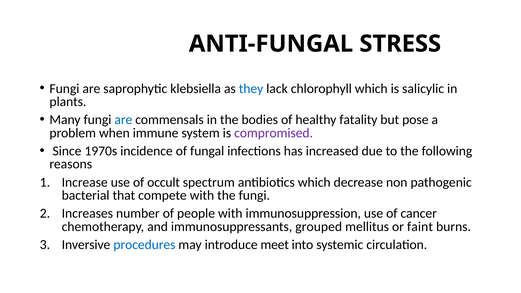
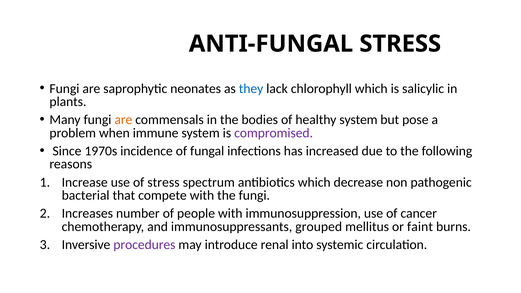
klebsiella: klebsiella -> neonates
are at (123, 120) colour: blue -> orange
healthy fatality: fatality -> system
of occult: occult -> stress
procedures colour: blue -> purple
meet: meet -> renal
